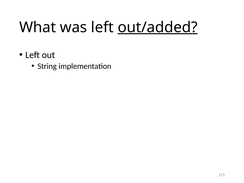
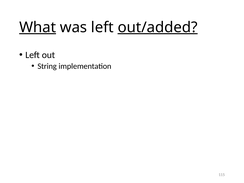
What underline: none -> present
